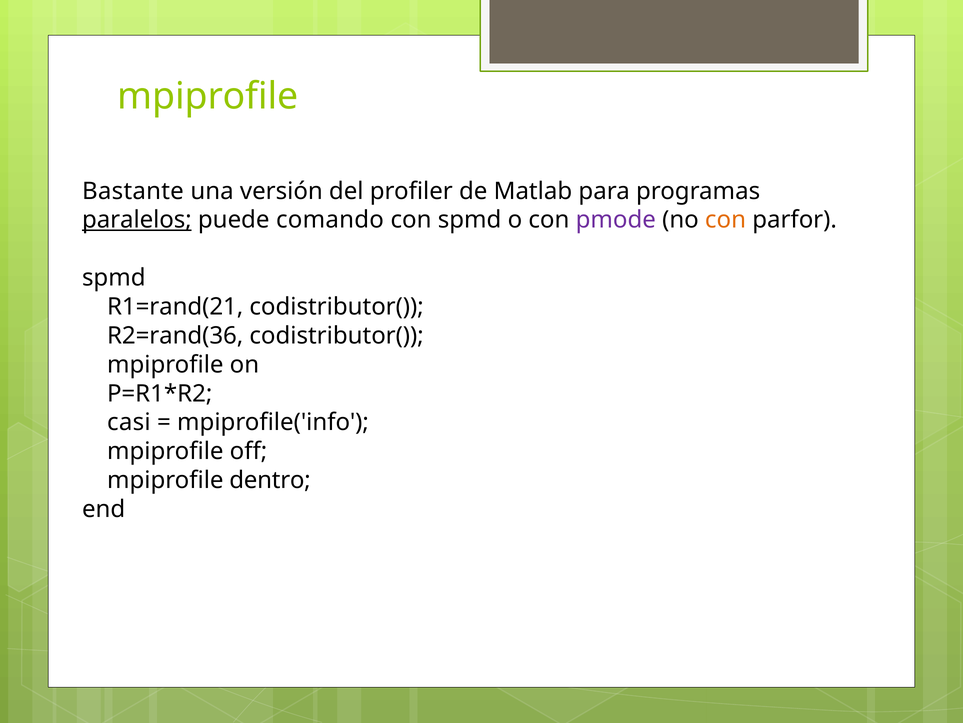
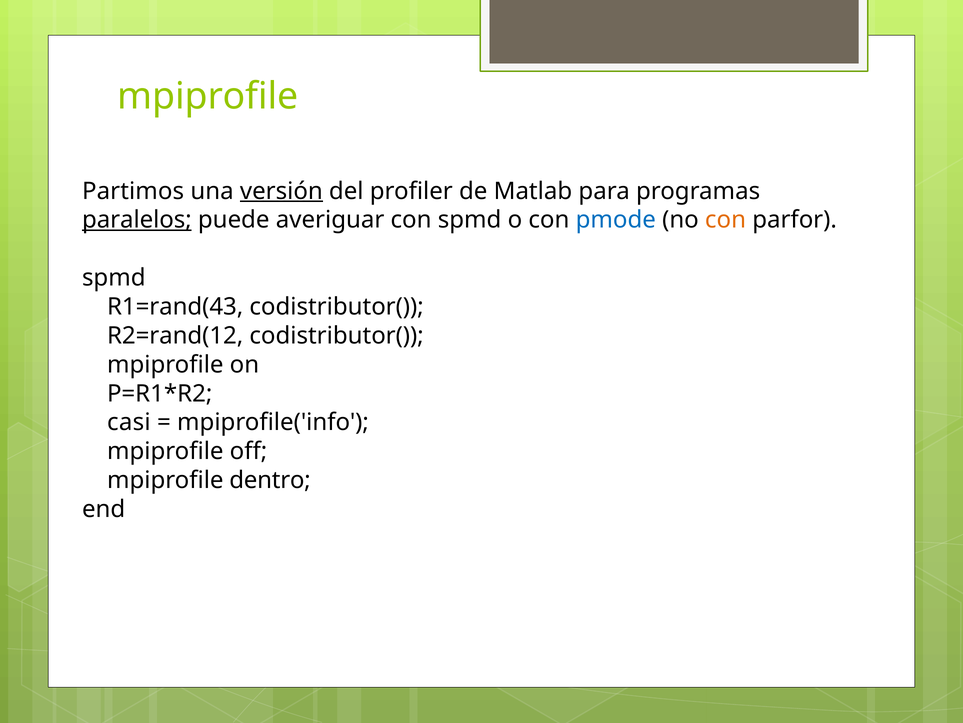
Bastante: Bastante -> Partimos
versión underline: none -> present
comando: comando -> averiguar
pmode colour: purple -> blue
R1=rand(21: R1=rand(21 -> R1=rand(43
R2=rand(36: R2=rand(36 -> R2=rand(12
